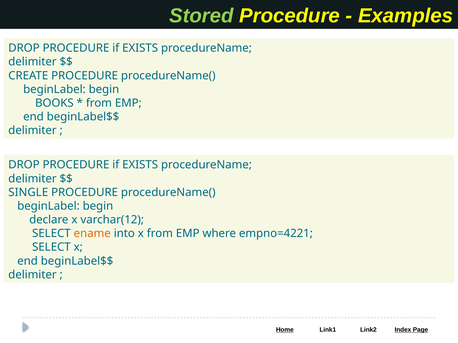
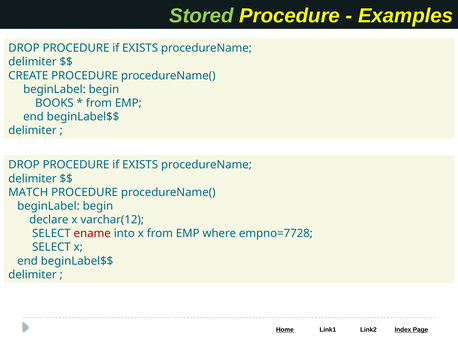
SINGLE: SINGLE -> MATCH
ename colour: orange -> red
empno=4221: empno=4221 -> empno=7728
